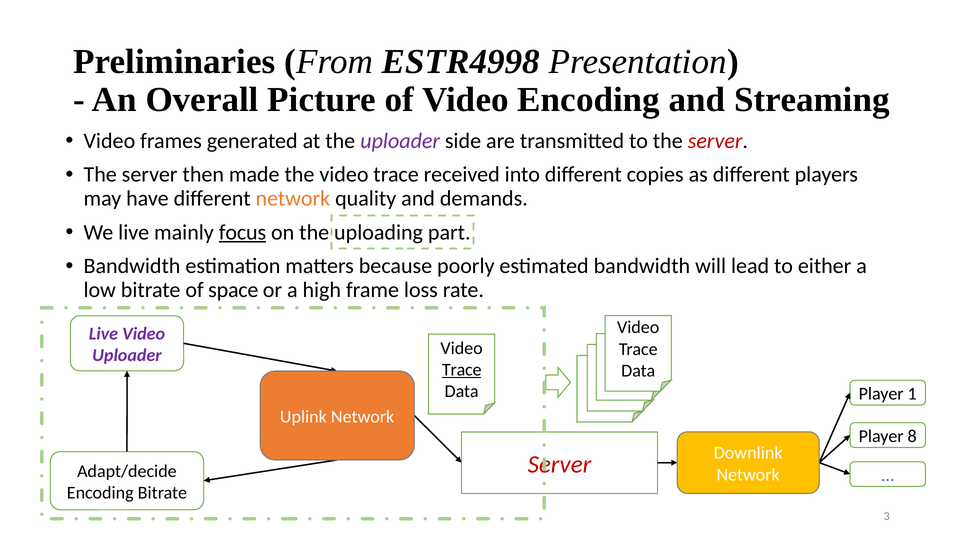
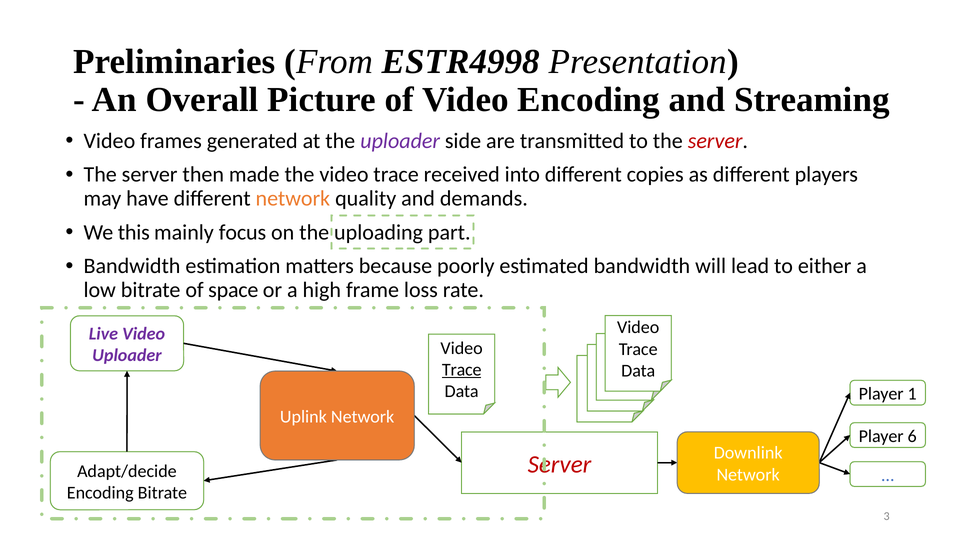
We live: live -> this
focus underline: present -> none
8: 8 -> 6
